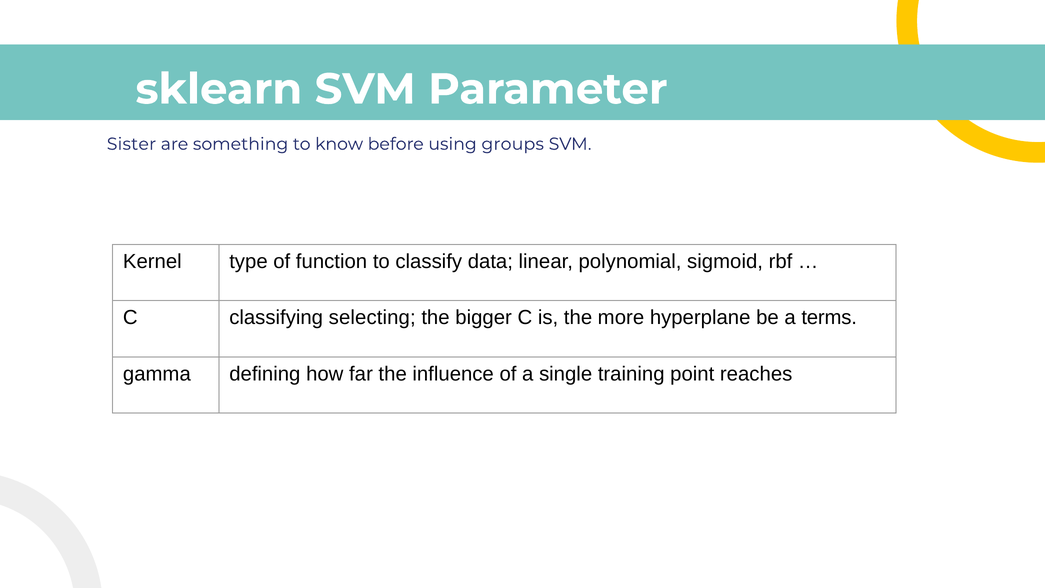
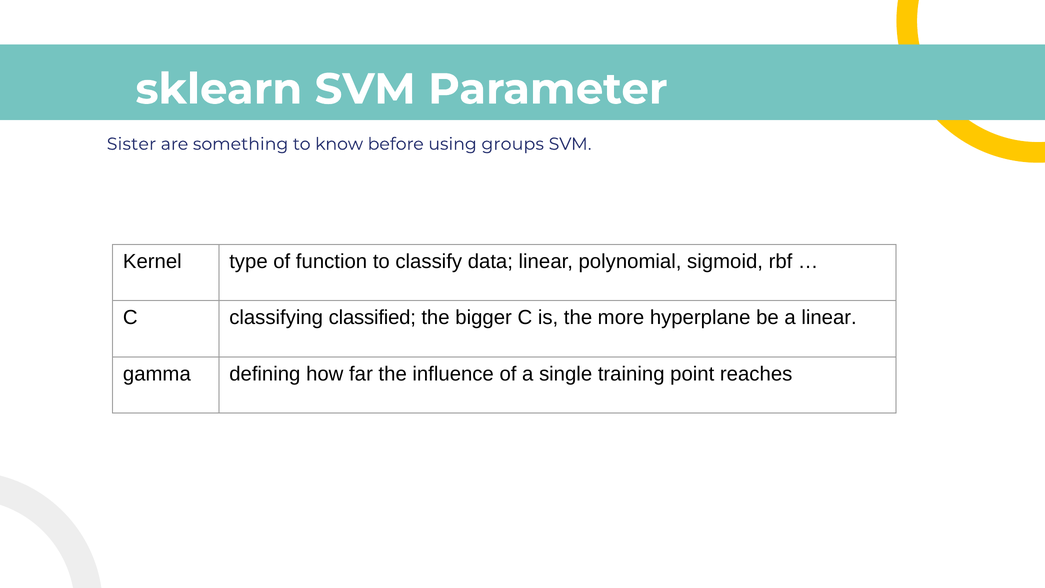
selecting: selecting -> classified
a terms: terms -> linear
